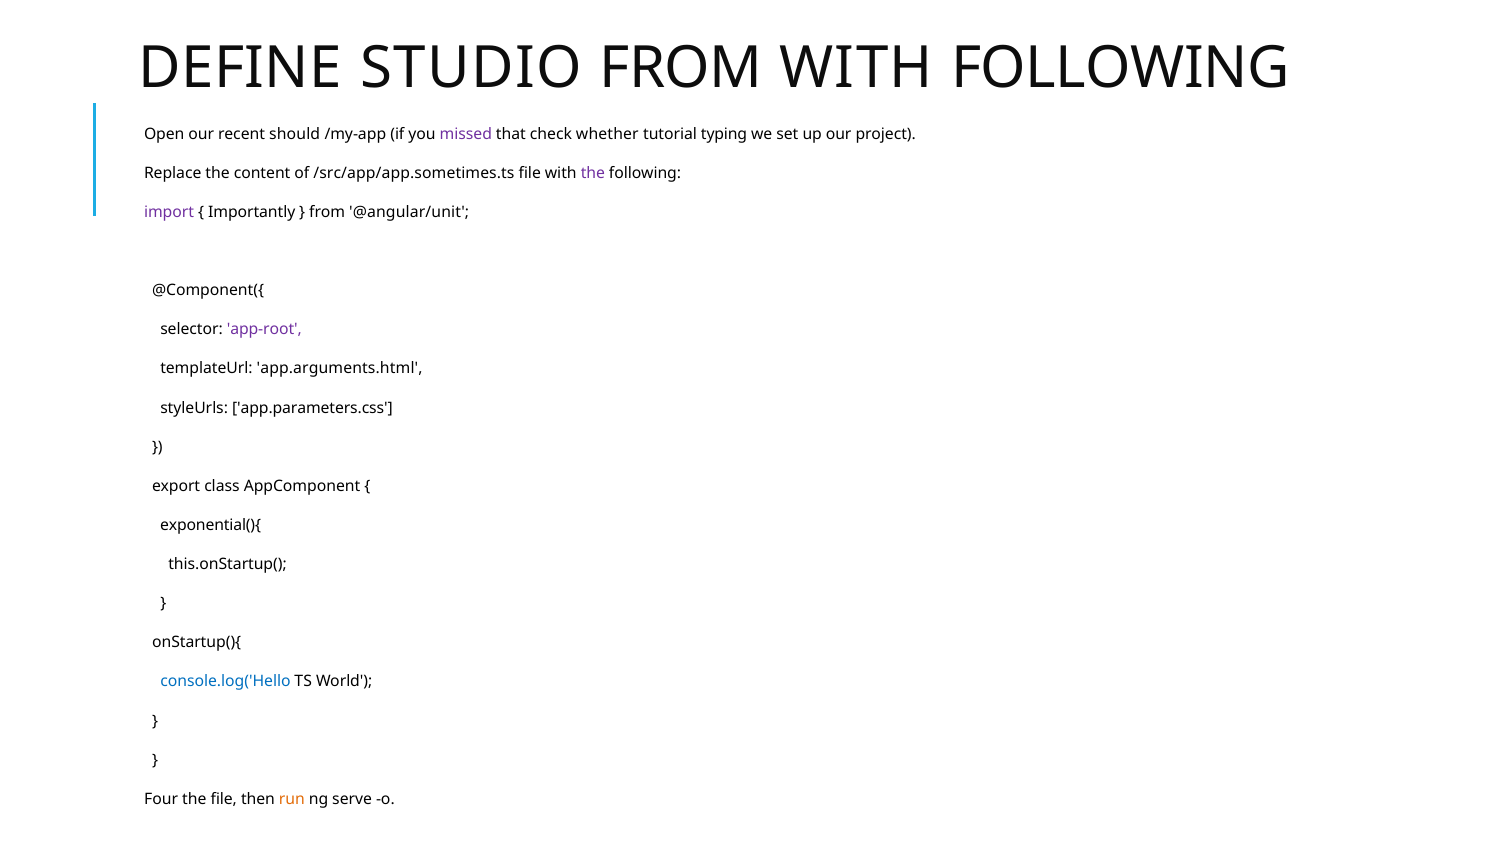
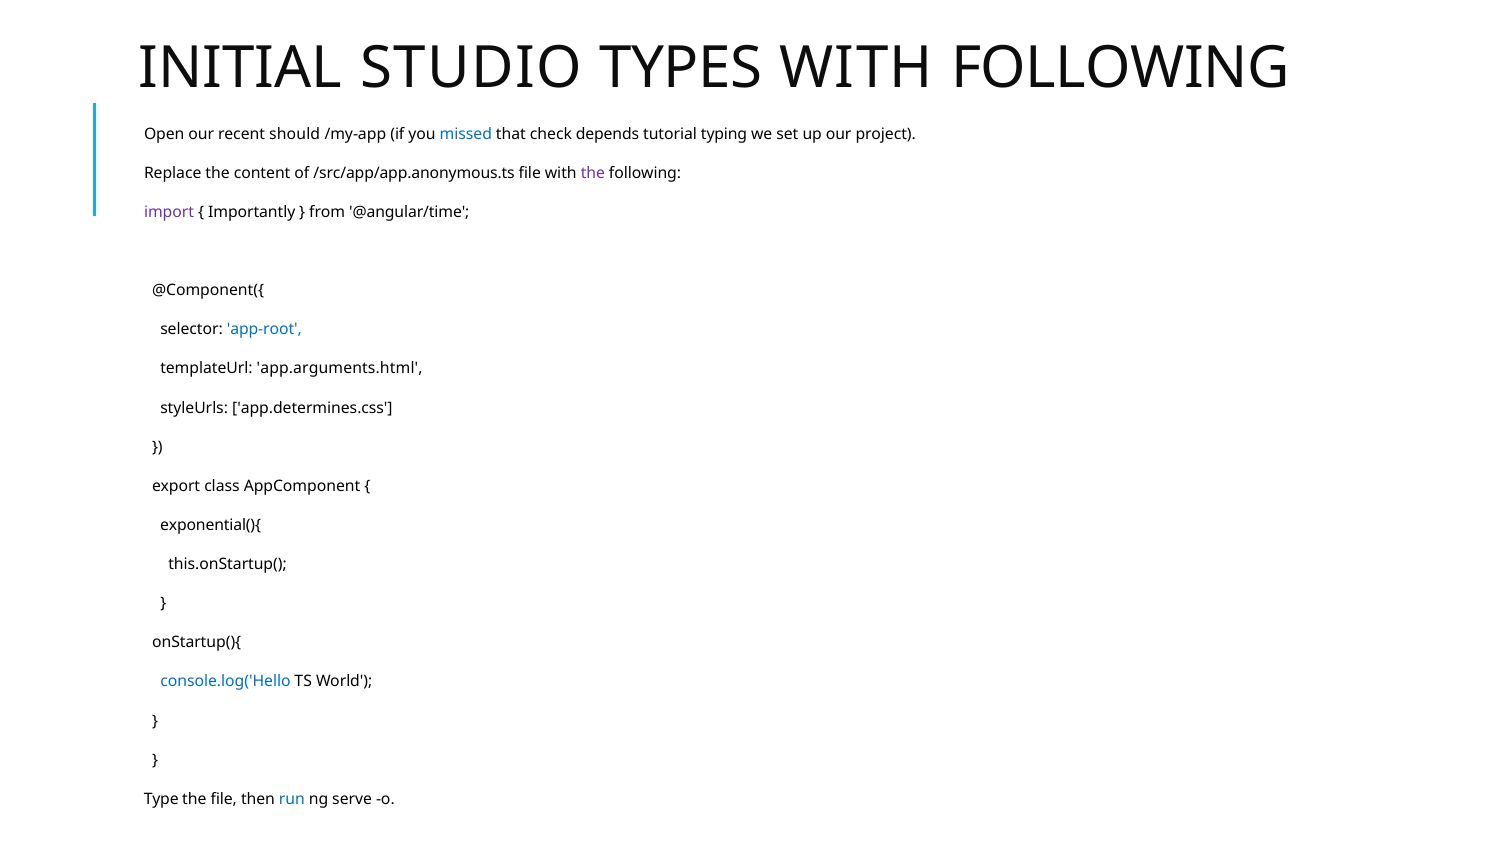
DEFINE: DEFINE -> INITIAL
STUDIO FROM: FROM -> TYPES
missed colour: purple -> blue
whether: whether -> depends
/src/app/app.sometimes.ts: /src/app/app.sometimes.ts -> /src/app/app.anonymous.ts
@angular/unit: @angular/unit -> @angular/time
app-root colour: purple -> blue
app.parameters.css: app.parameters.css -> app.determines.css
Four: Four -> Type
run colour: orange -> blue
